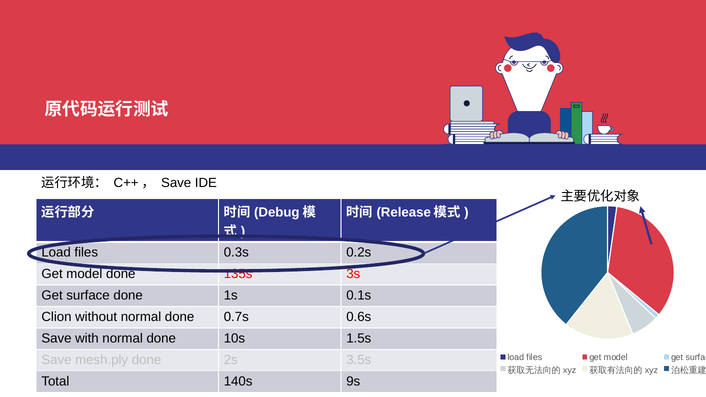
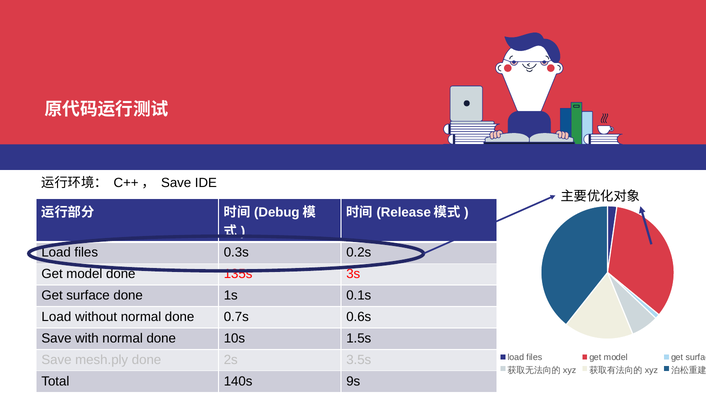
Clion at (56, 317): Clion -> Load
